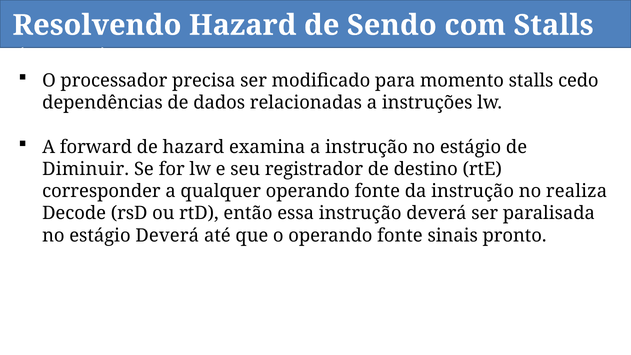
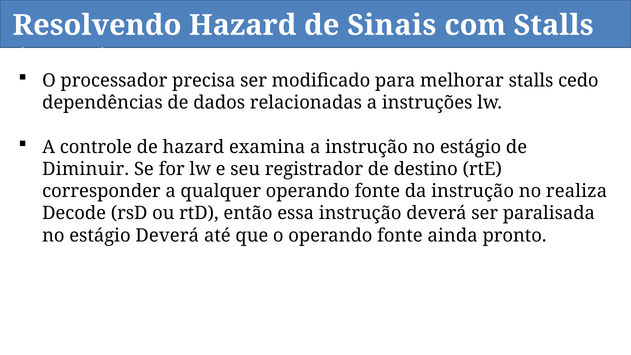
Sendo: Sendo -> Sinais
momento: momento -> melhorar
forward: forward -> controle
sinais: sinais -> ainda
